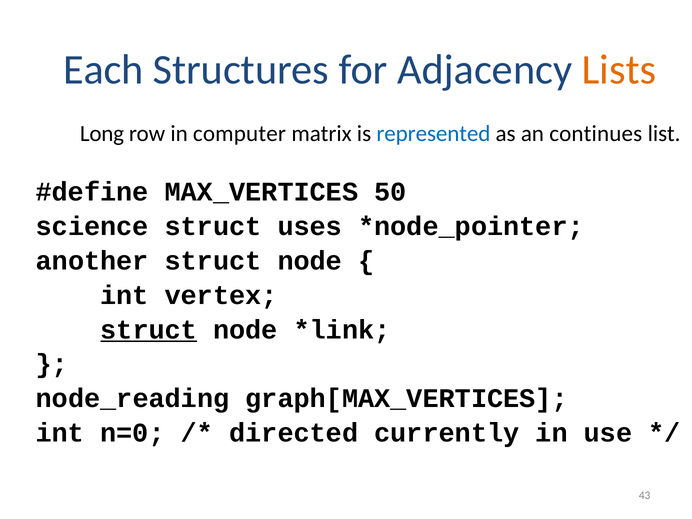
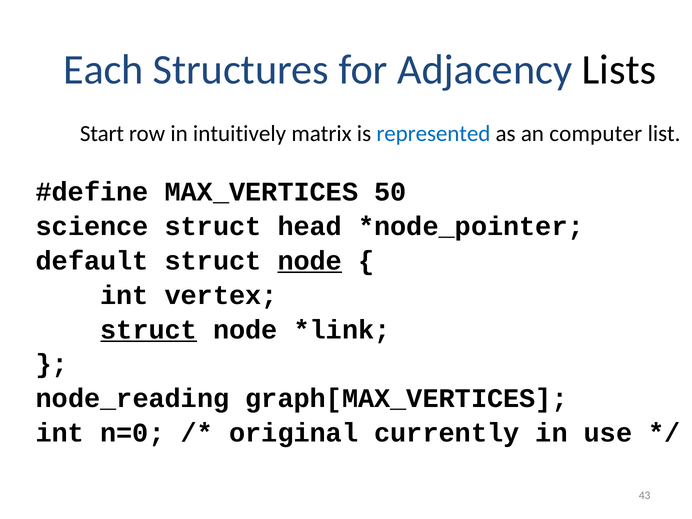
Lists colour: orange -> black
Long: Long -> Start
computer: computer -> intuitively
continues: continues -> computer
uses: uses -> head
another: another -> default
node at (310, 261) underline: none -> present
directed: directed -> original
